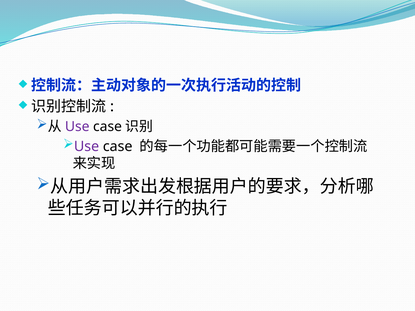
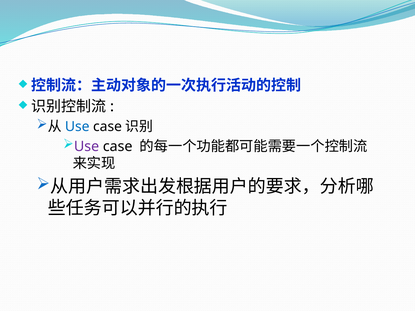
Use at (77, 127) colour: purple -> blue
